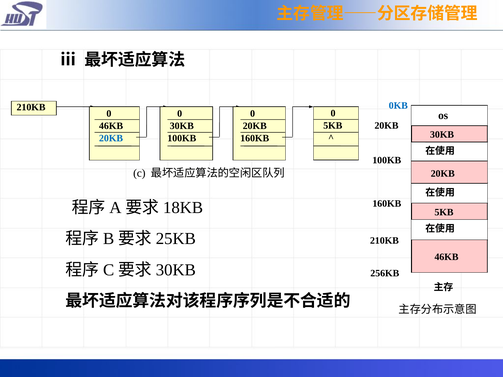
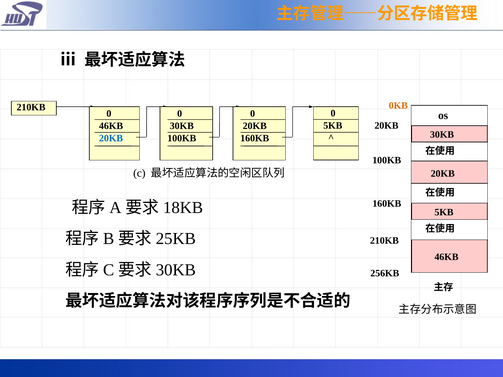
0KB colour: blue -> orange
